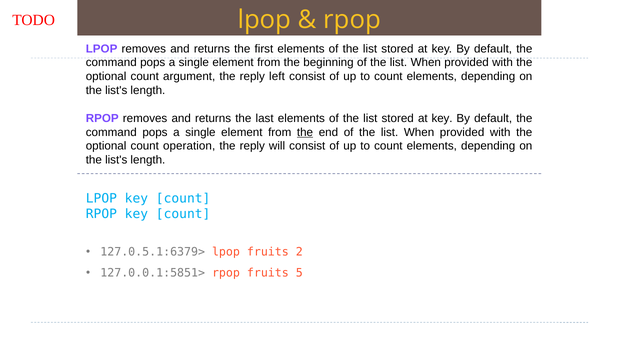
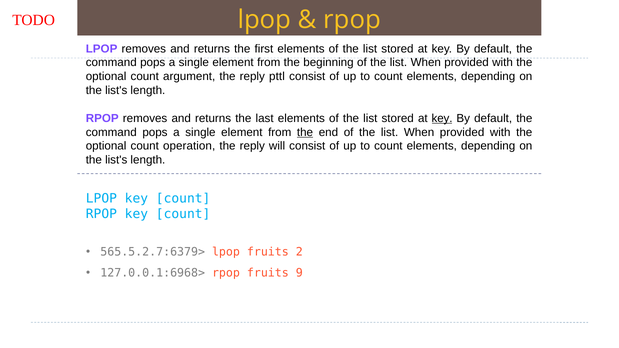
left: left -> pttl
key at (442, 118) underline: none -> present
127.0.5.1:6379>: 127.0.5.1:6379> -> 565.5.2.7:6379>
127.0.0.1:5851>: 127.0.0.1:5851> -> 127.0.0.1:6968>
5: 5 -> 9
